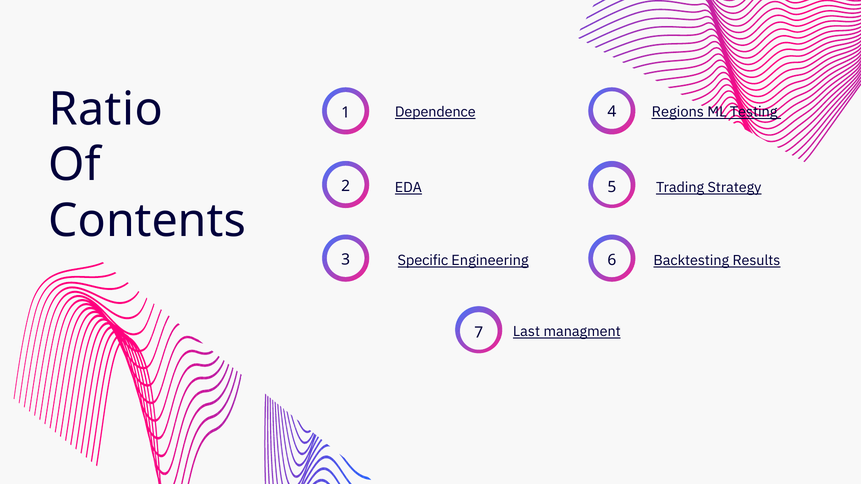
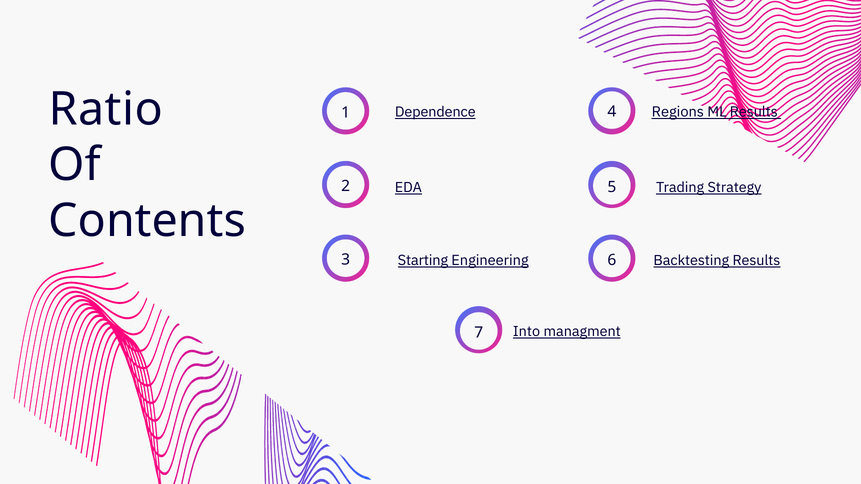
ML Testing: Testing -> Results
Specific: Specific -> Starting
Last: Last -> Into
